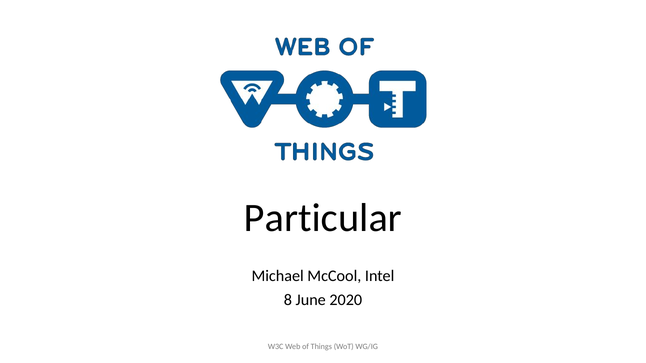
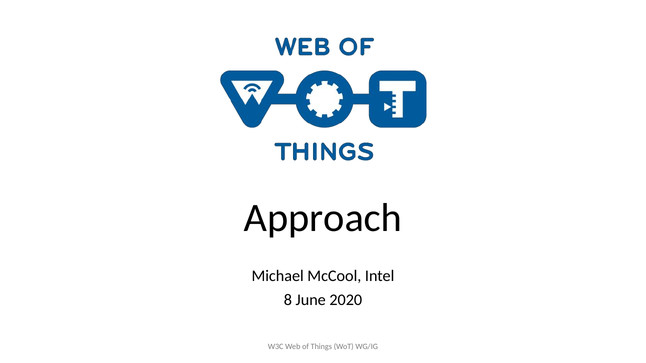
Particular: Particular -> Approach
